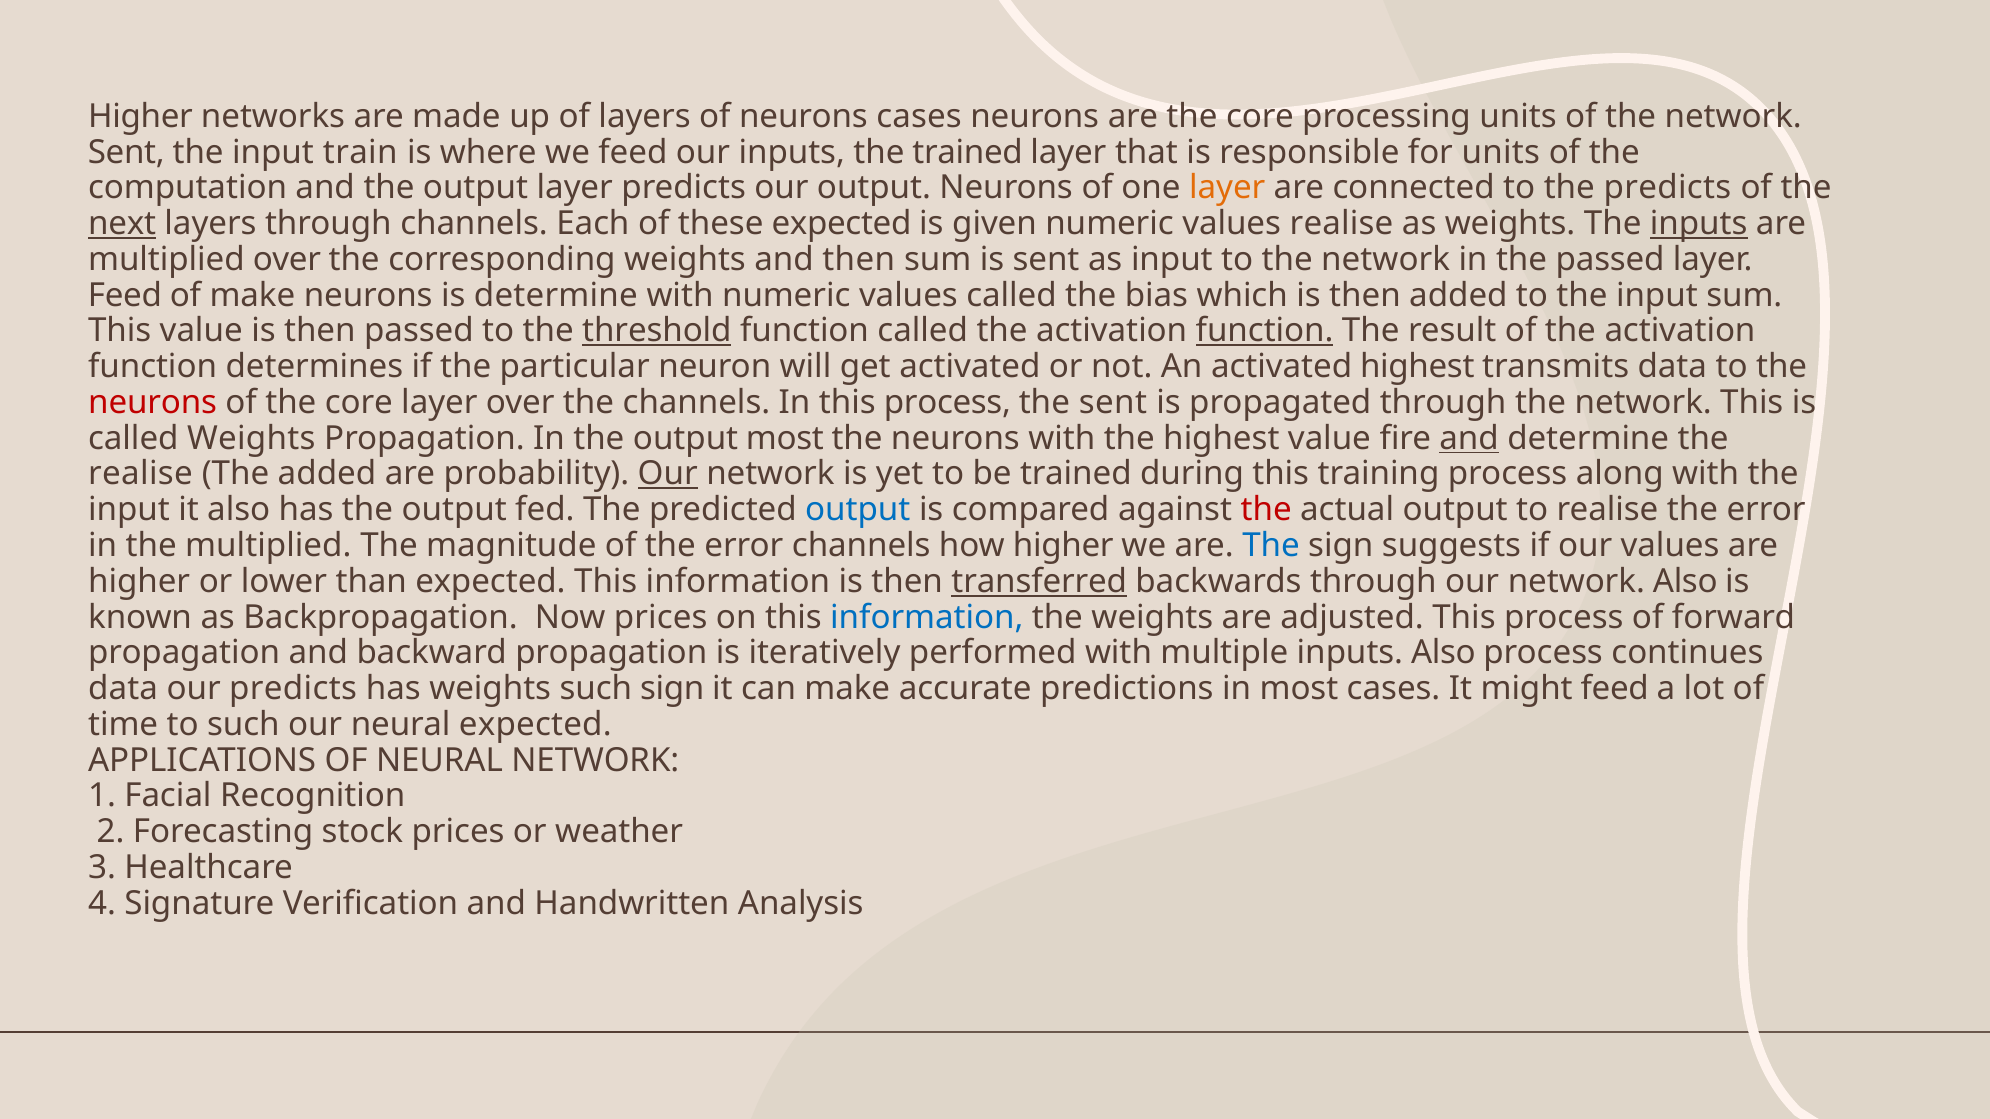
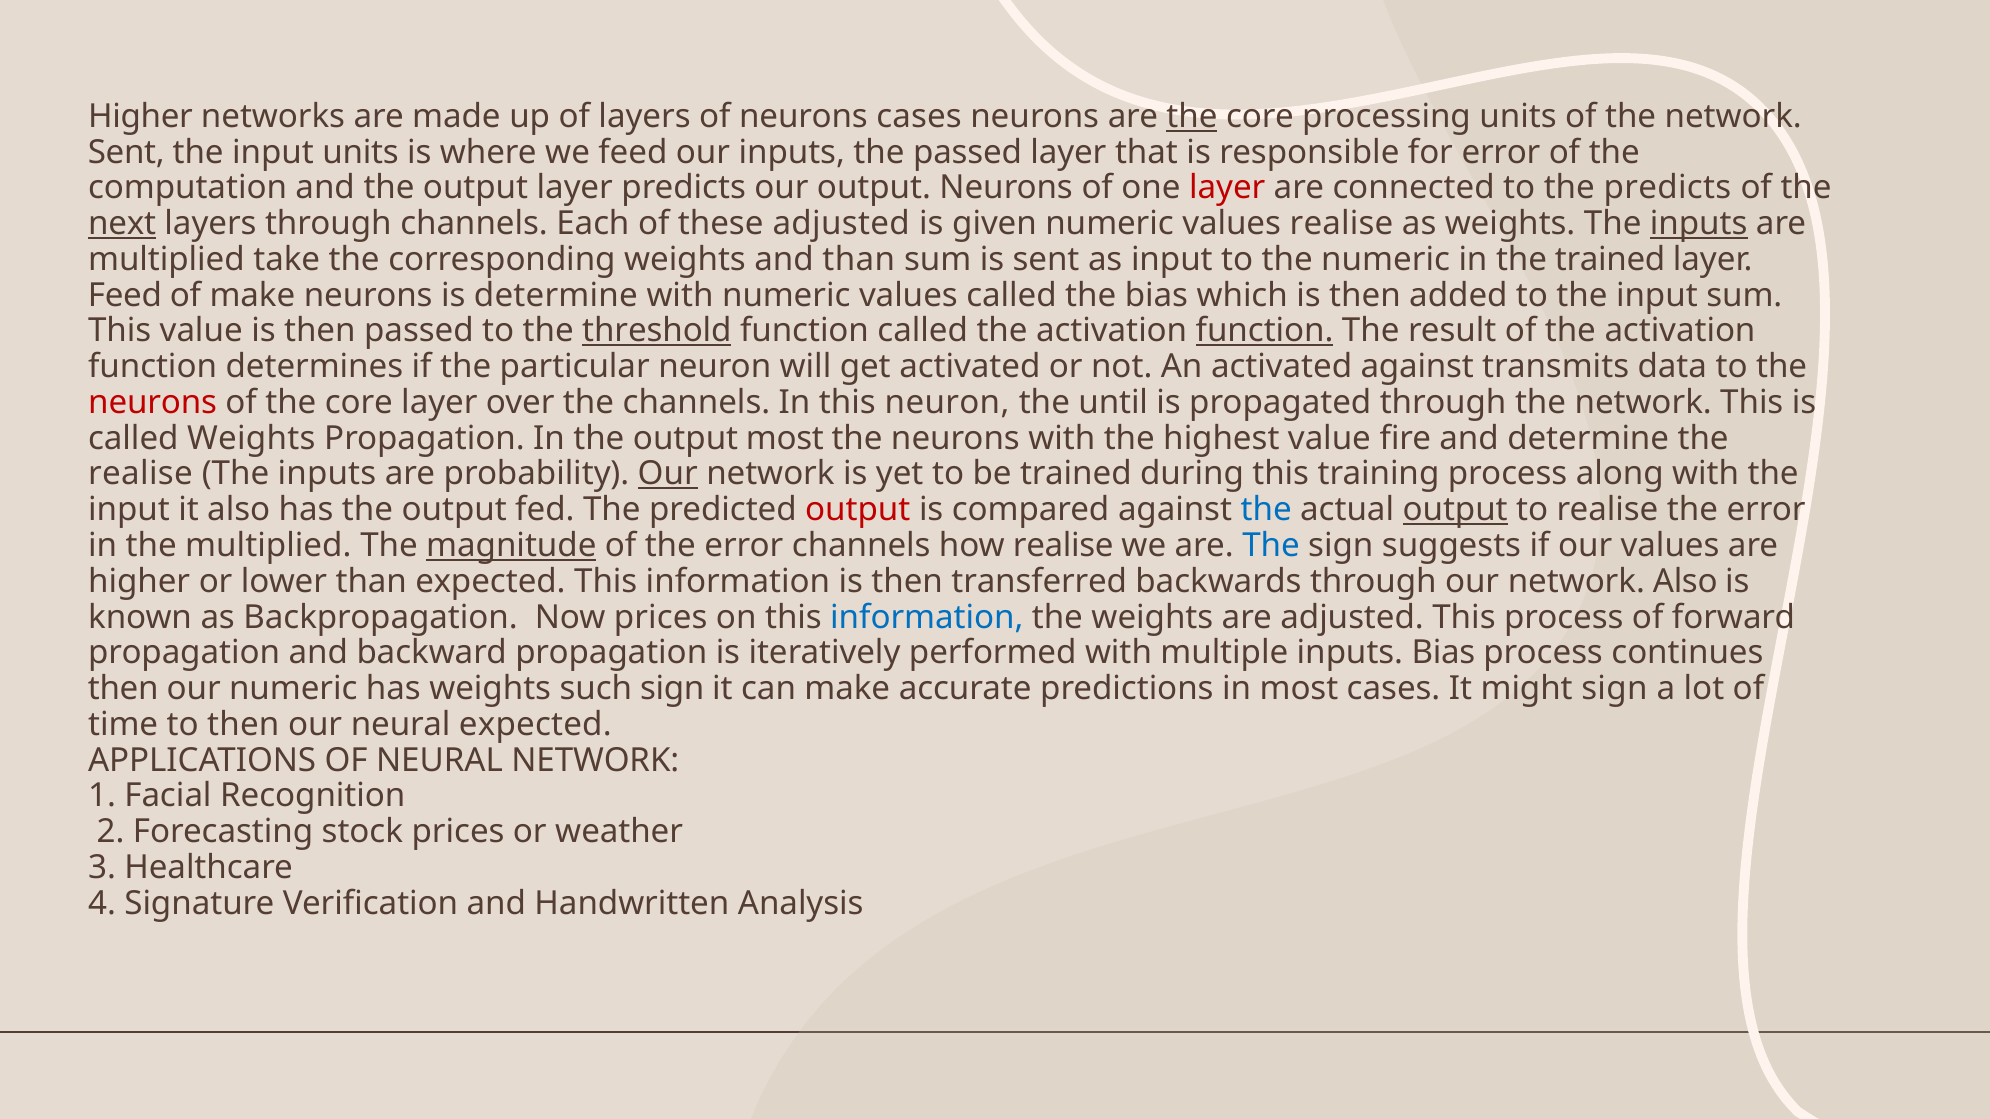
the at (1192, 116) underline: none -> present
input train: train -> units
the trained: trained -> passed
for units: units -> error
layer at (1227, 188) colour: orange -> red
these expected: expected -> adjusted
multiplied over: over -> take
and then: then -> than
to the network: network -> numeric
the passed: passed -> trained
activated highest: highest -> against
In this process: process -> neuron
the sent: sent -> until
and at (1469, 438) underline: present -> none
added at (327, 474): added -> inputs
output at (858, 510) colour: blue -> red
the at (1266, 510) colour: red -> blue
output at (1455, 510) underline: none -> present
magnitude underline: none -> present
how higher: higher -> realise
transferred underline: present -> none
inputs Also: Also -> Bias
data at (123, 689): data -> then
our predicts: predicts -> numeric
might feed: feed -> sign
to such: such -> then
